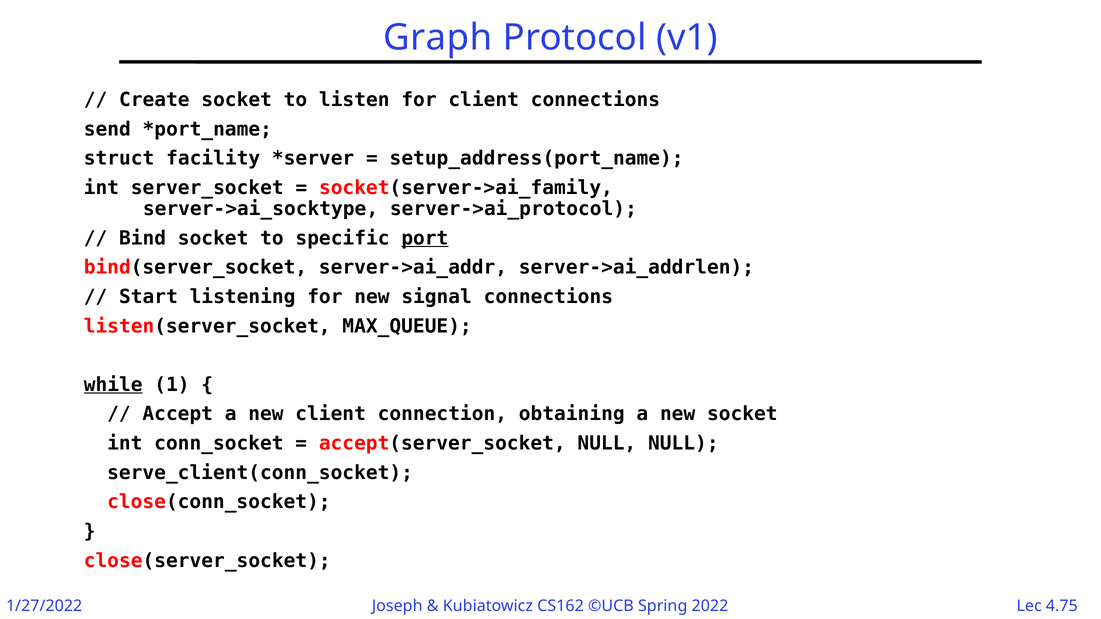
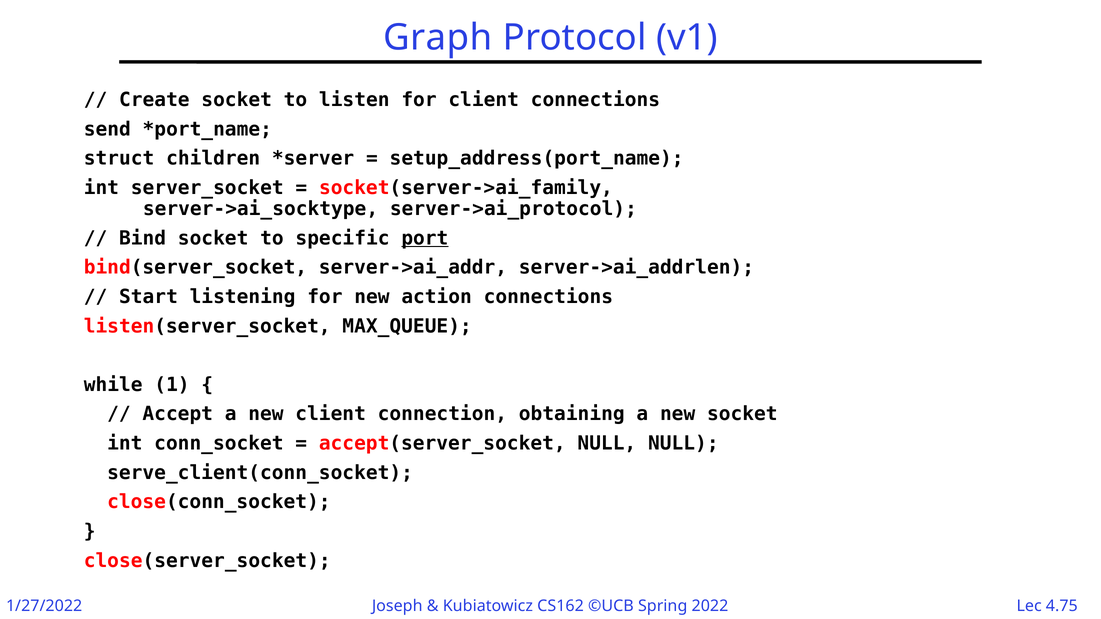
facility: facility -> children
signal: signal -> action
while underline: present -> none
